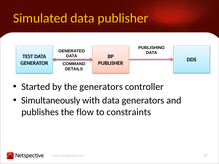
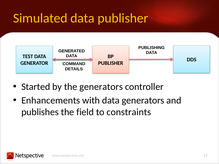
Simultaneously: Simultaneously -> Enhancements
flow: flow -> field
